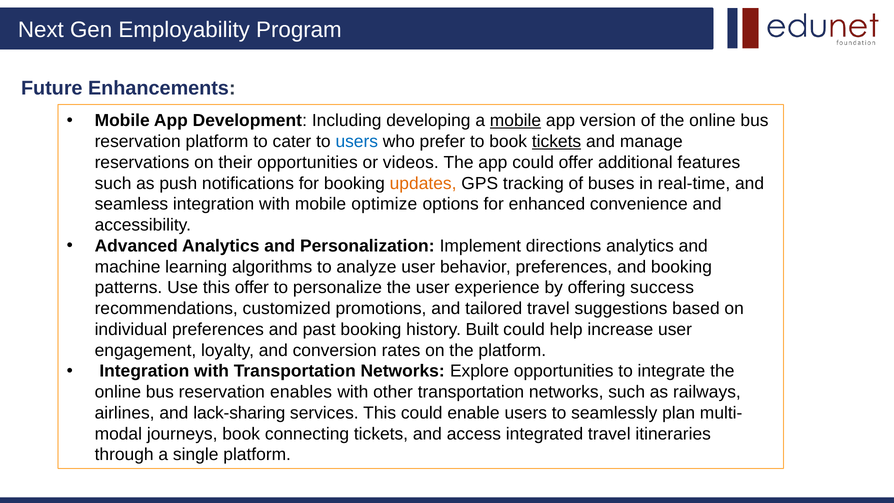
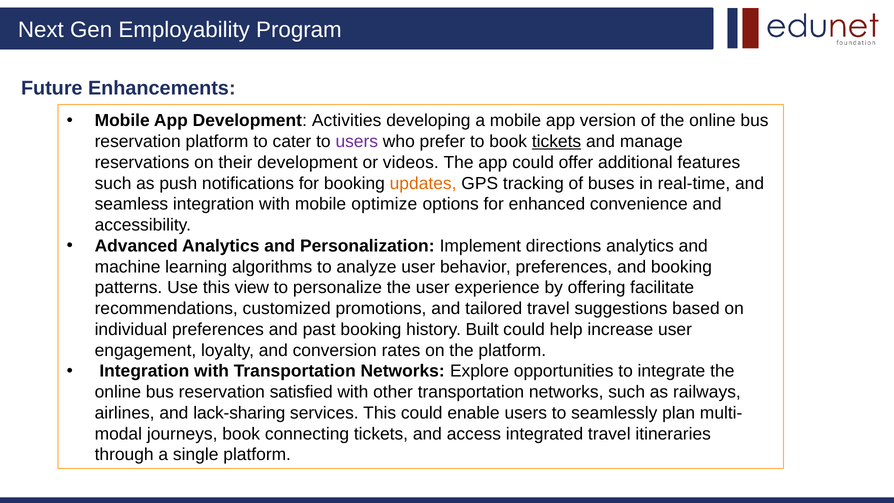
Including: Including -> Activities
mobile at (515, 121) underline: present -> none
users at (357, 142) colour: blue -> purple
their opportunities: opportunities -> development
this offer: offer -> view
success: success -> facilitate
enables: enables -> satisfied
